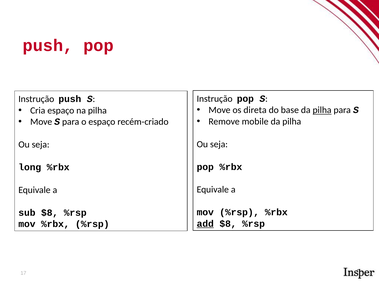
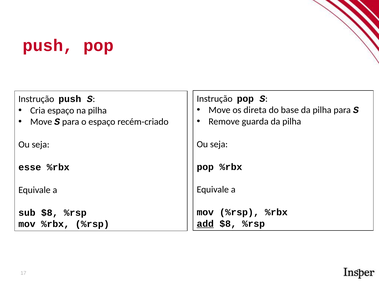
pilha at (322, 110) underline: present -> none
mobile: mobile -> guarda
long: long -> esse
